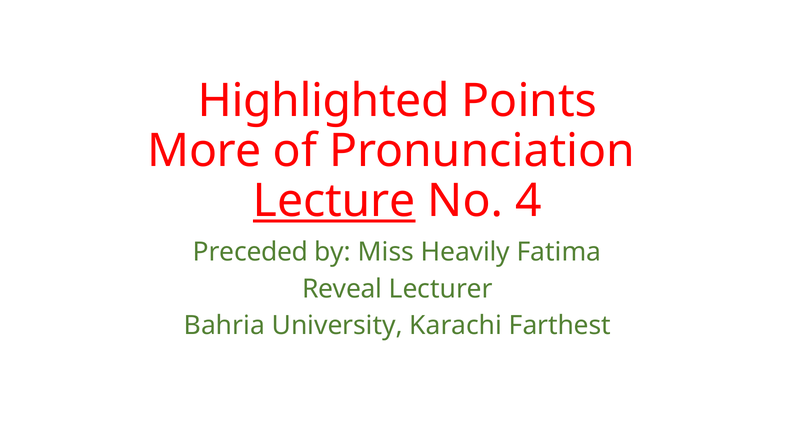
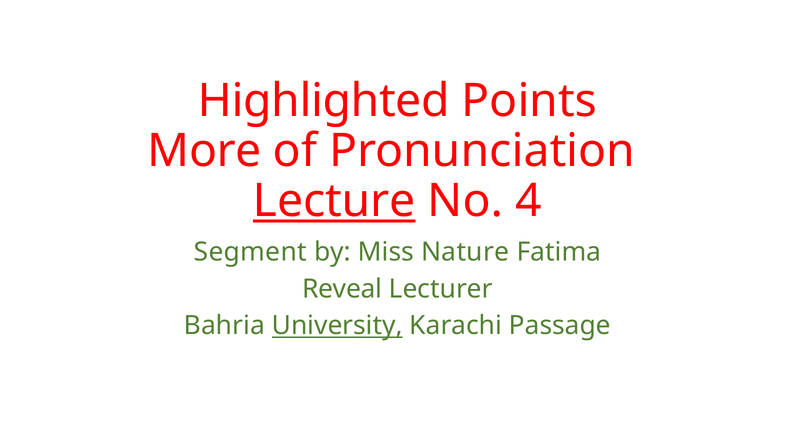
Preceded: Preceded -> Segment
Heavily: Heavily -> Nature
University underline: none -> present
Farthest: Farthest -> Passage
